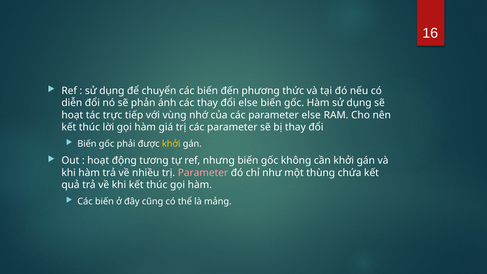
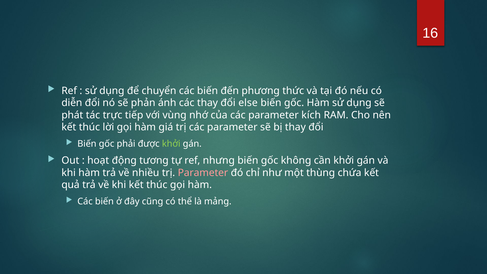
hoạt at (72, 115): hoạt -> phát
parameter else: else -> kích
khởi at (171, 144) colour: yellow -> light green
